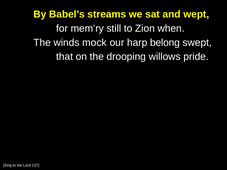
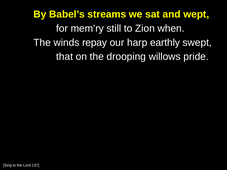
mock: mock -> repay
belong: belong -> earthly
